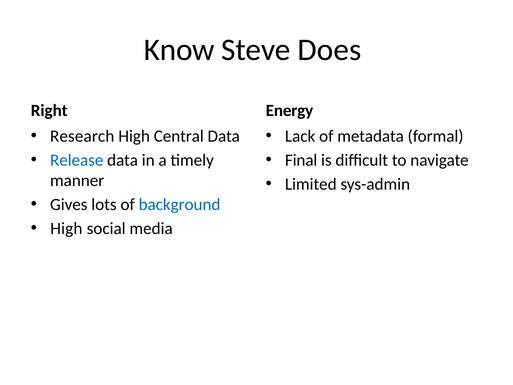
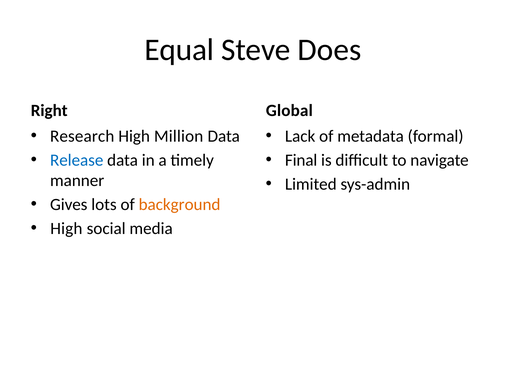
Know: Know -> Equal
Energy: Energy -> Global
Central: Central -> Million
background colour: blue -> orange
